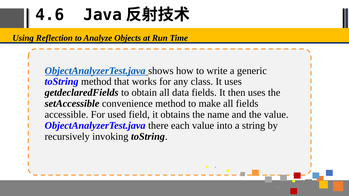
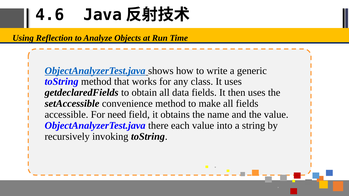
used: used -> need
